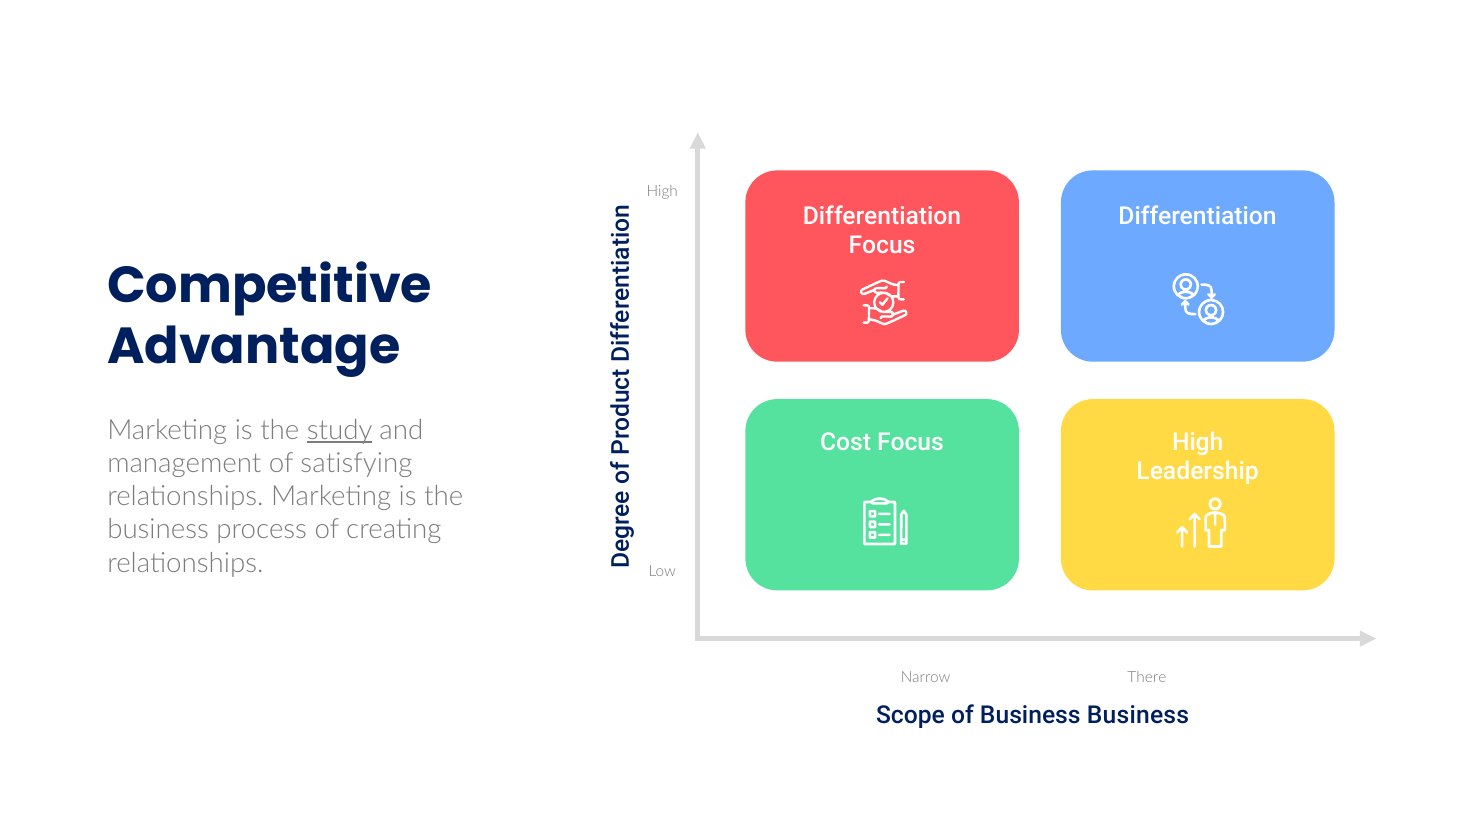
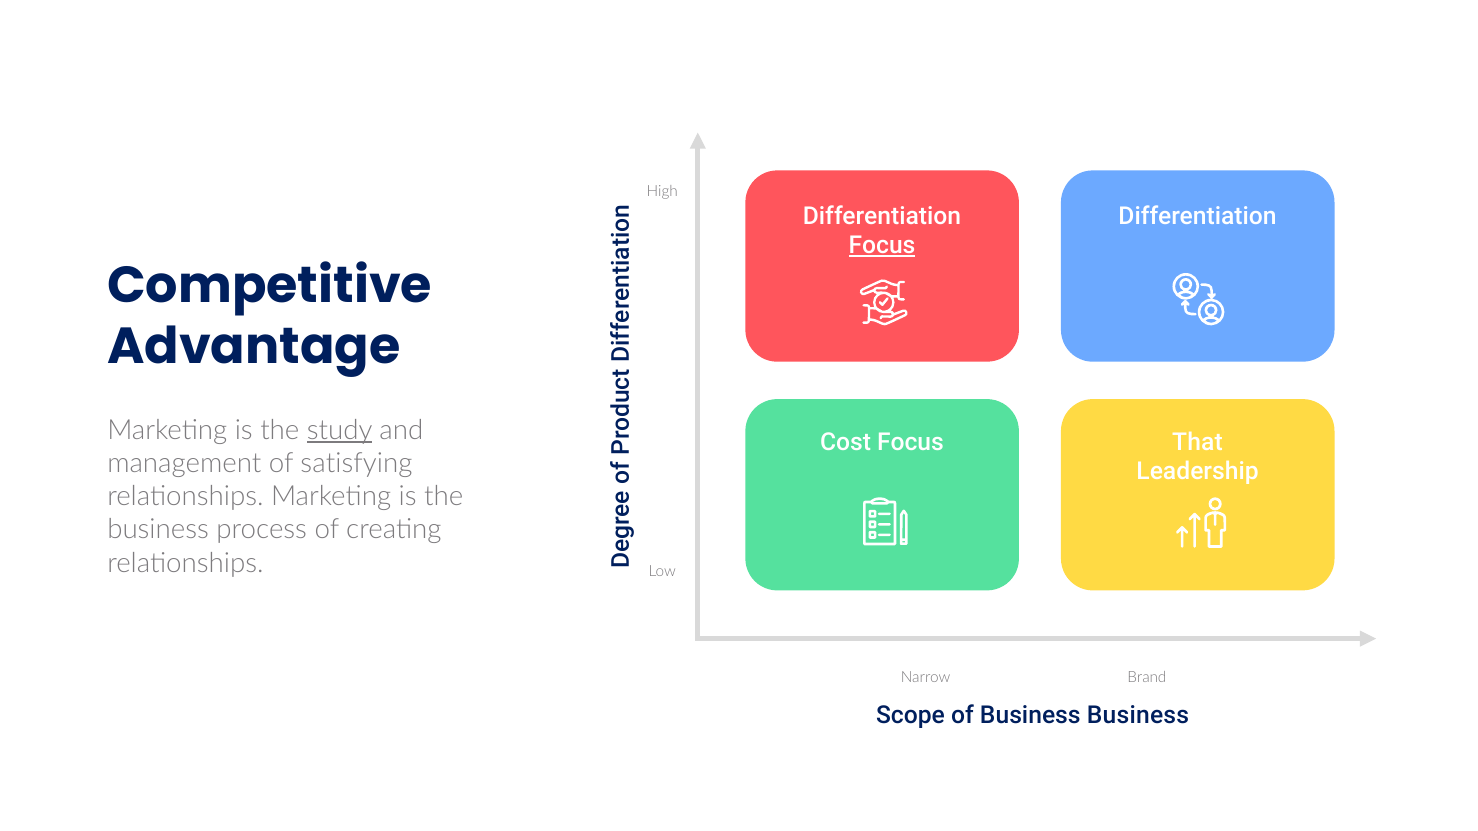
Focus at (882, 246) underline: none -> present
Focus High: High -> That
There: There -> Brand
